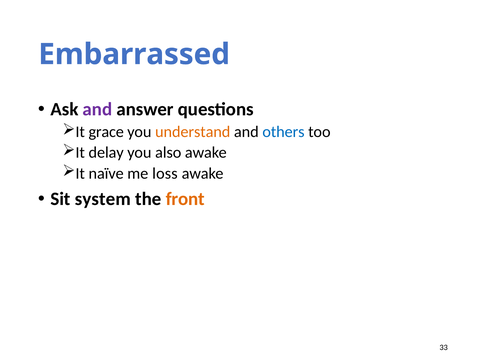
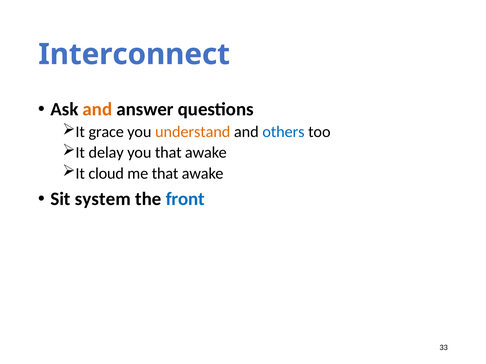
Embarrassed: Embarrassed -> Interconnect
and at (97, 110) colour: purple -> orange
you also: also -> that
naïve: naïve -> cloud
me loss: loss -> that
front colour: orange -> blue
